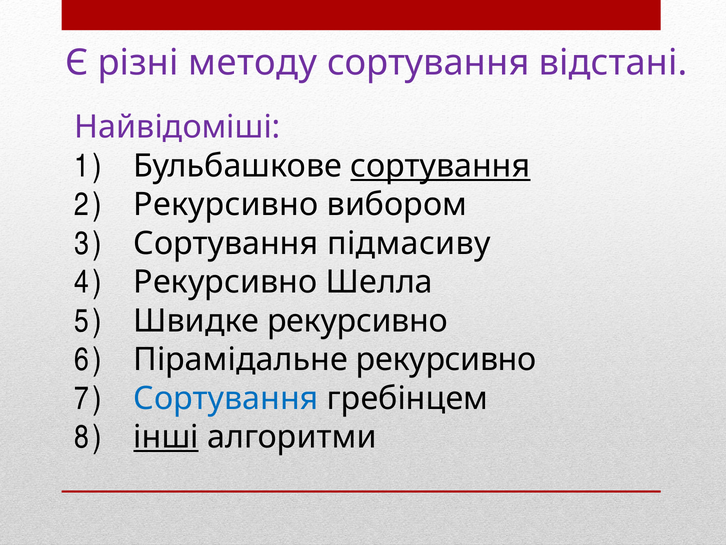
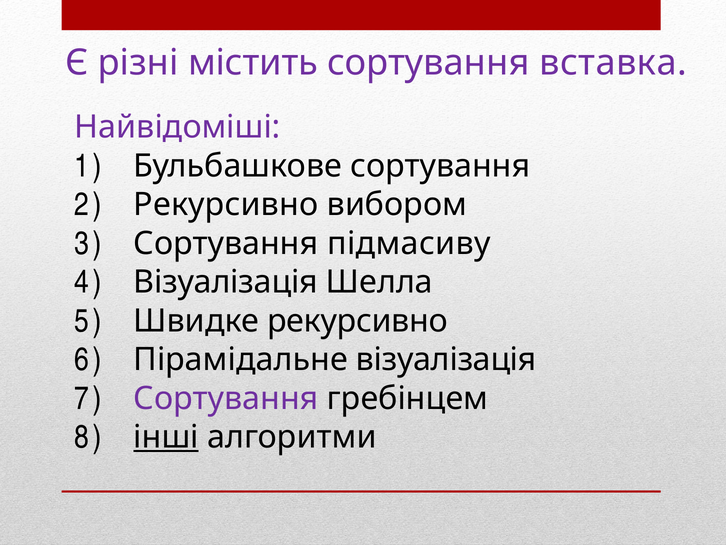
методу: методу -> містить
відстані: відстані -> вставка
сортування at (440, 166) underline: present -> none
Рекурсивно at (225, 282): Рекурсивно -> Візуалізація
Пірамідальне рекурсивно: рекурсивно -> візуалізація
Сортування at (226, 398) colour: blue -> purple
